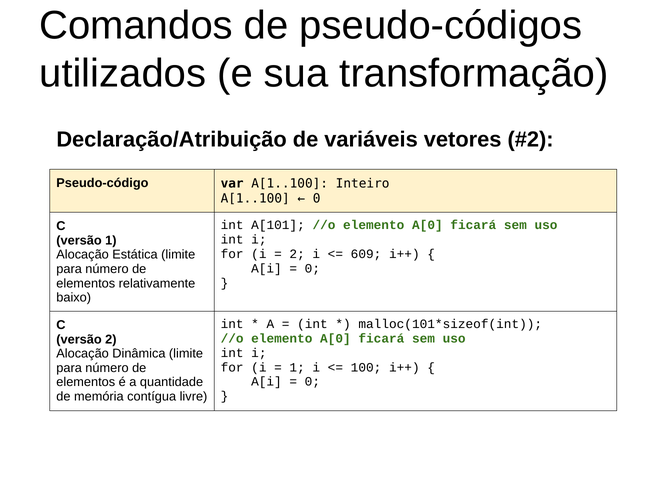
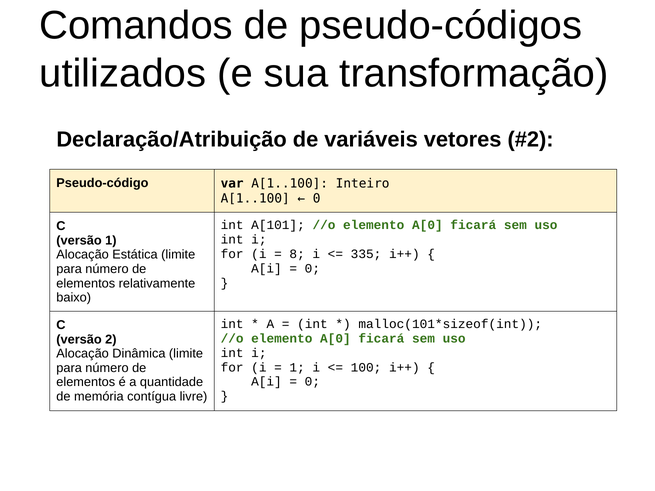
2 at (297, 254): 2 -> 8
609: 609 -> 335
